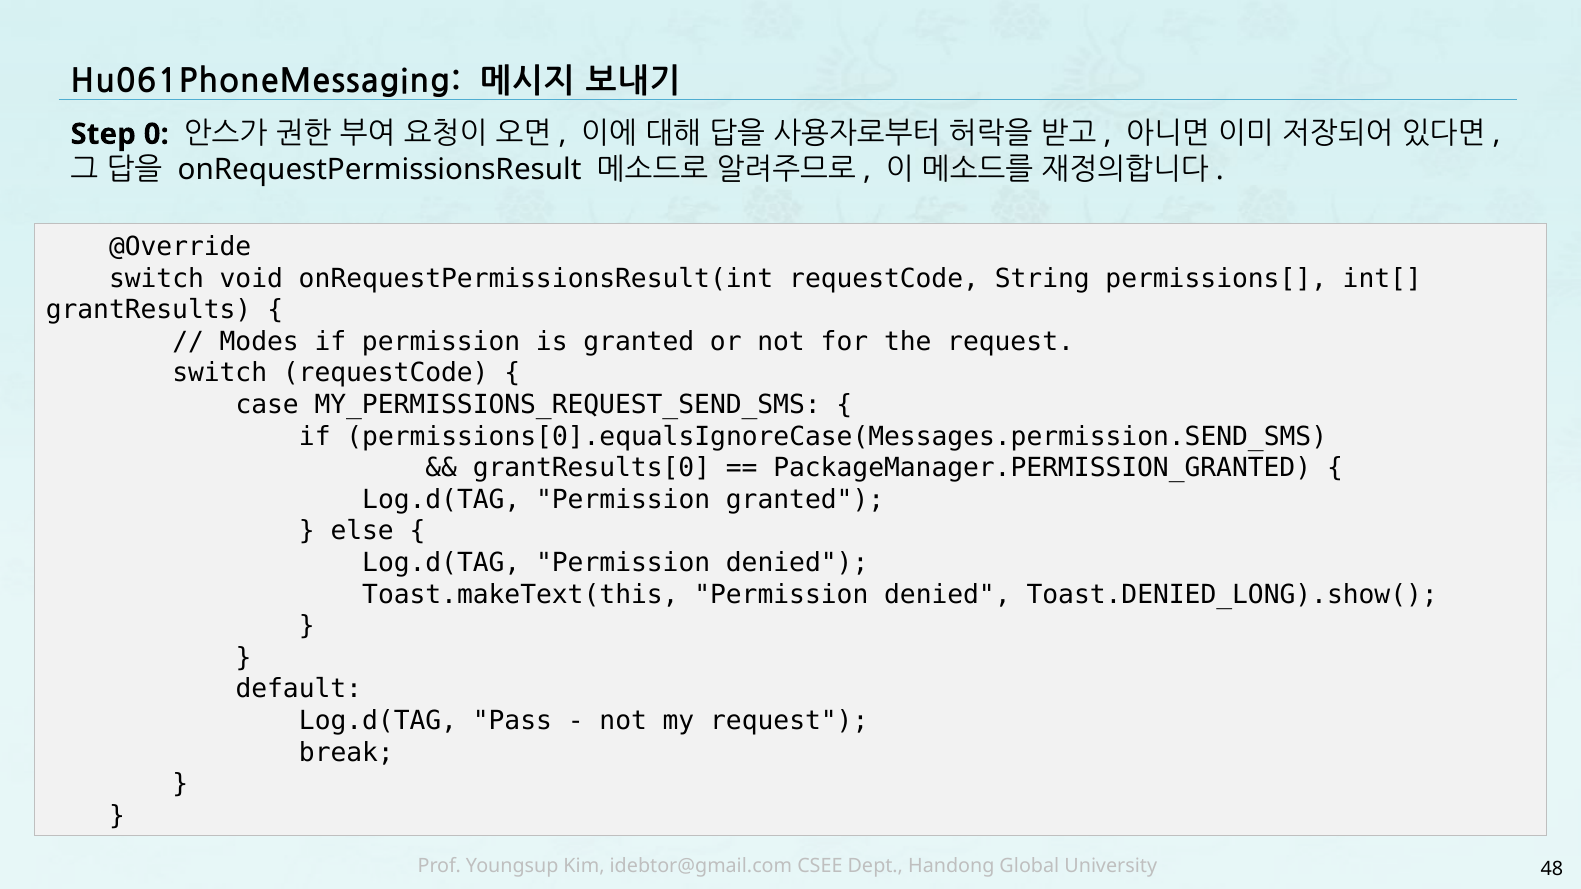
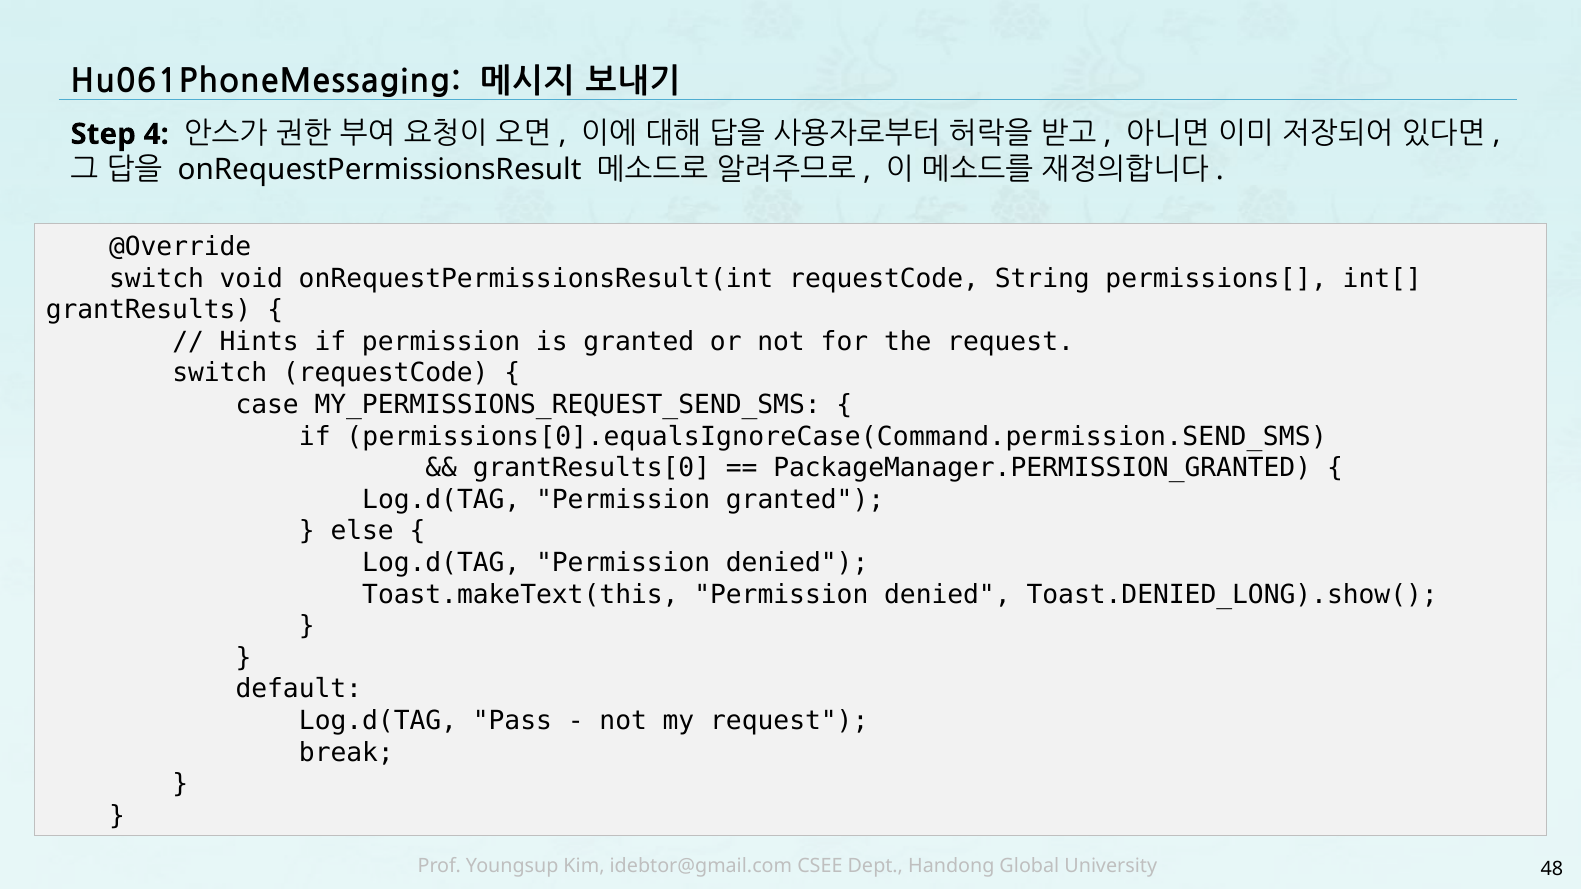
0: 0 -> 4
Modes: Modes -> Hints
permissions[0].equalsIgnoreCase(Messages.permission.SEND_SMS: permissions[0].equalsIgnoreCase(Messages.permission.SEND_SMS -> permissions[0].equalsIgnoreCase(Command.permission.SEND_SMS
